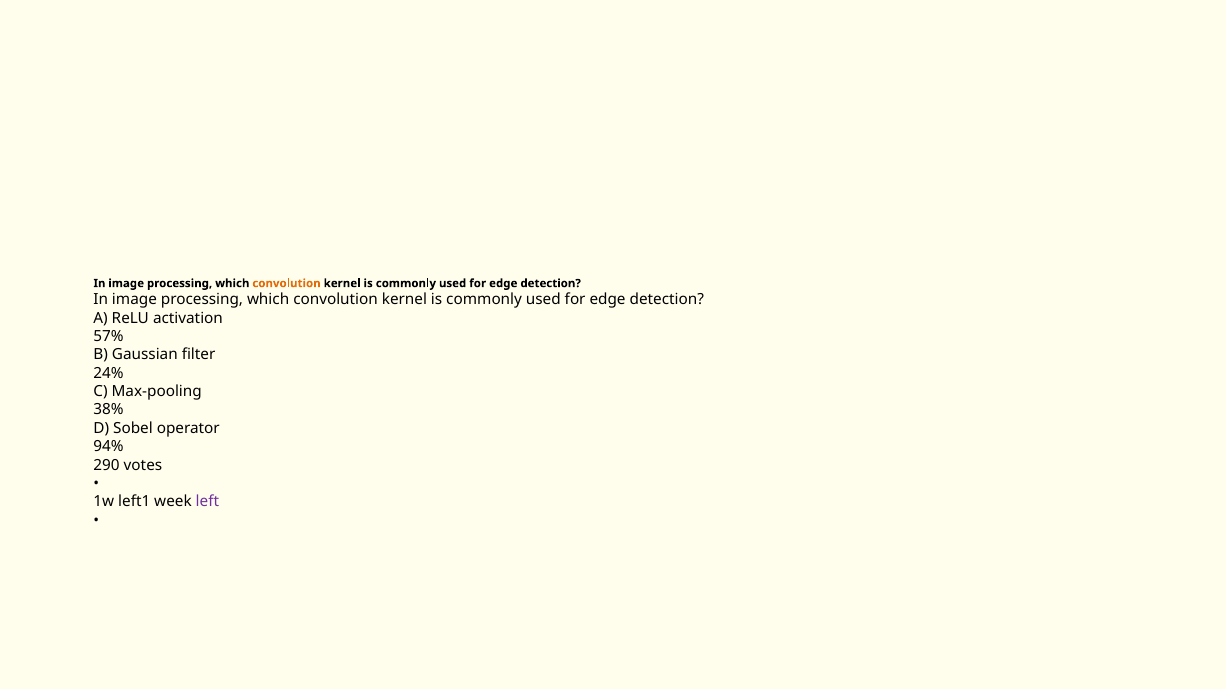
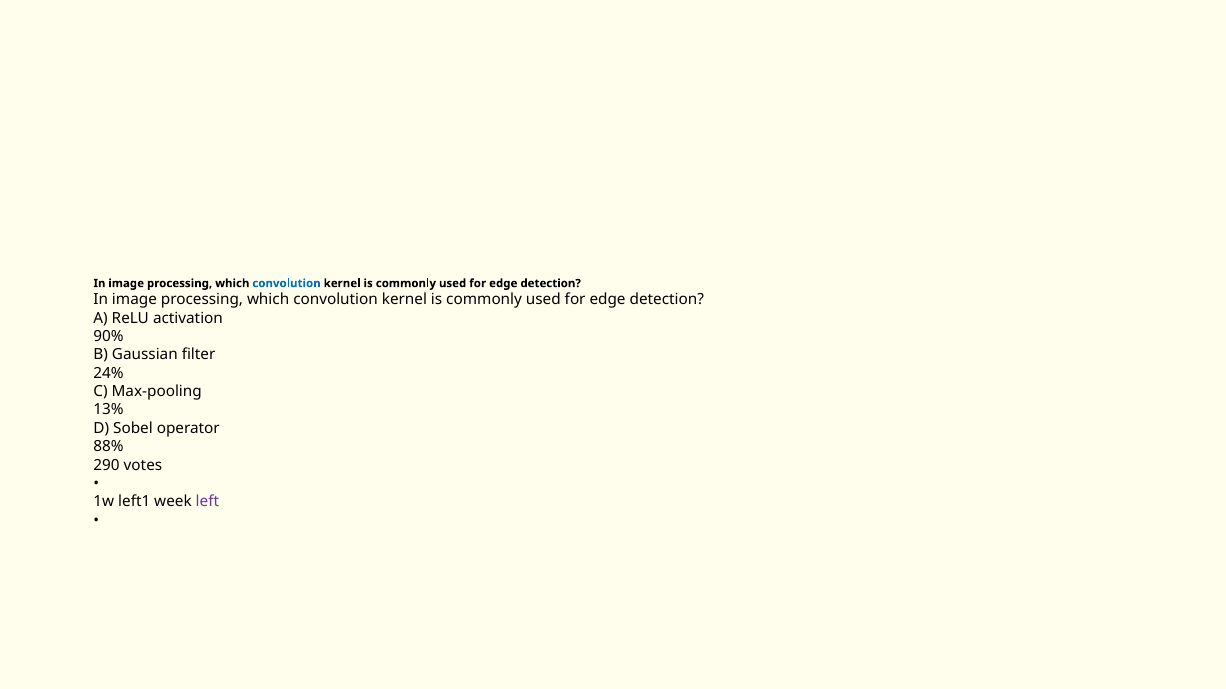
convolution at (287, 284) colour: orange -> blue
57%: 57% -> 90%
38%: 38% -> 13%
94%: 94% -> 88%
